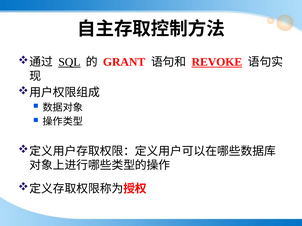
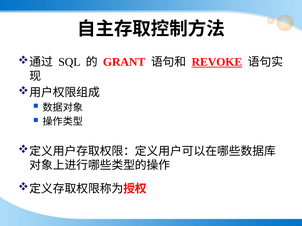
SQL underline: present -> none
